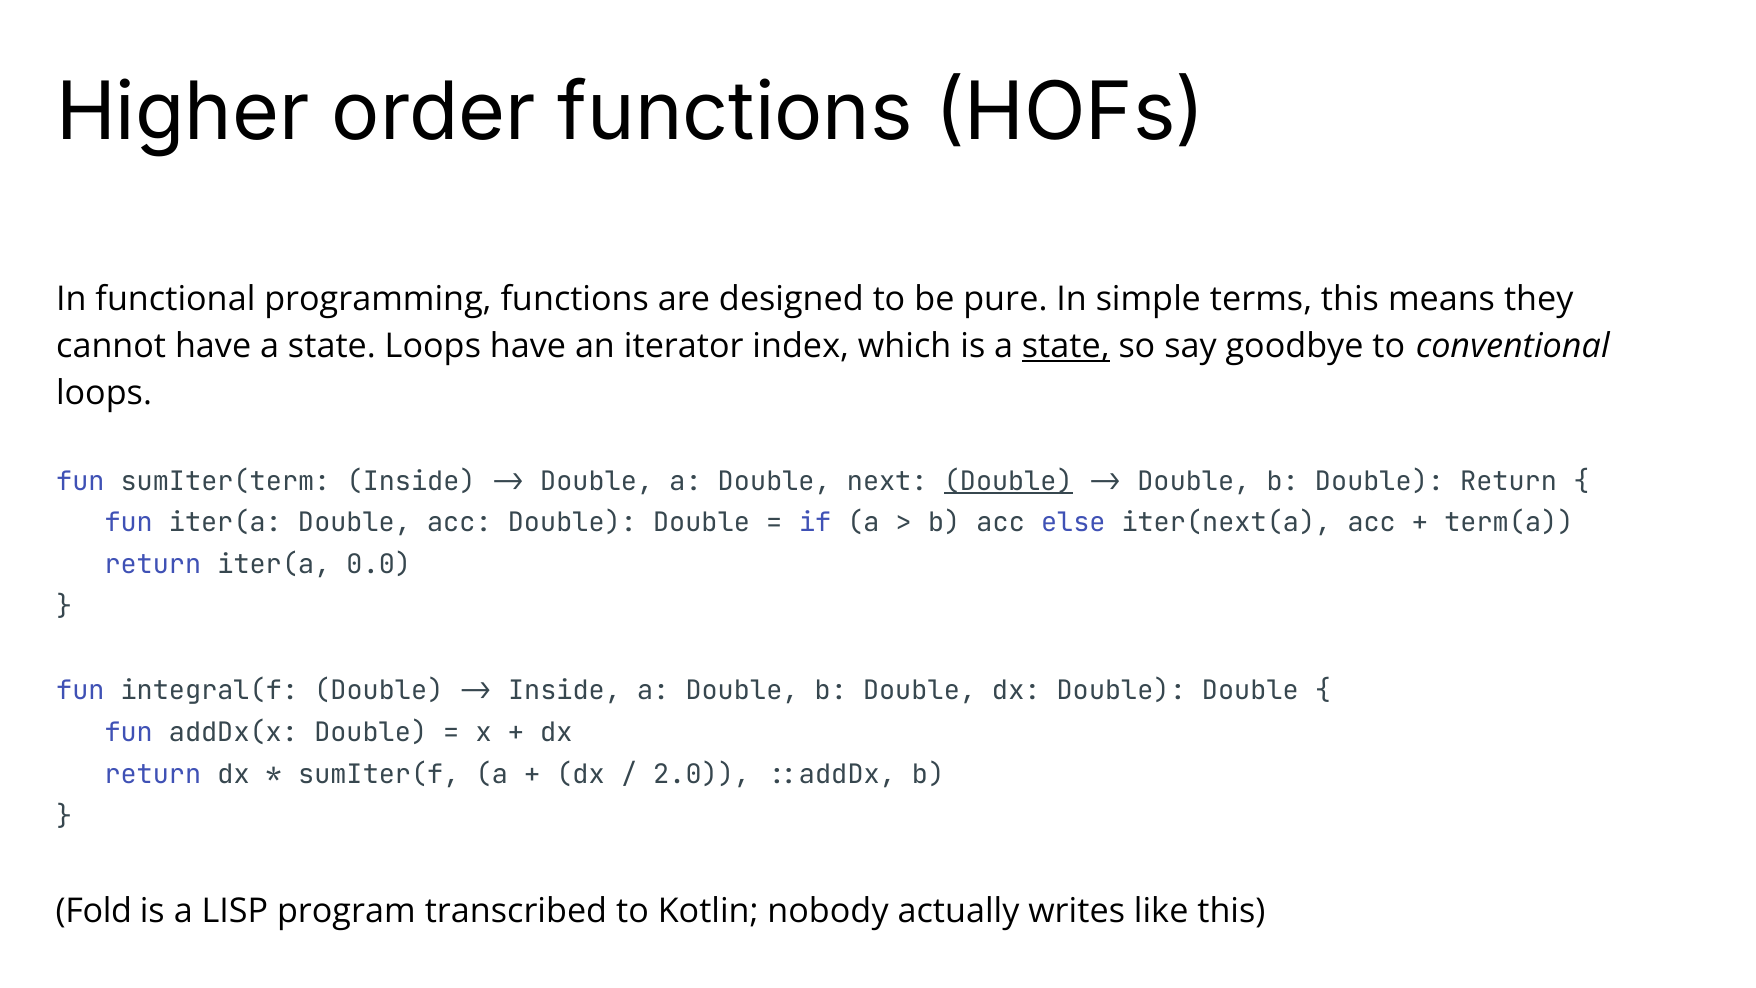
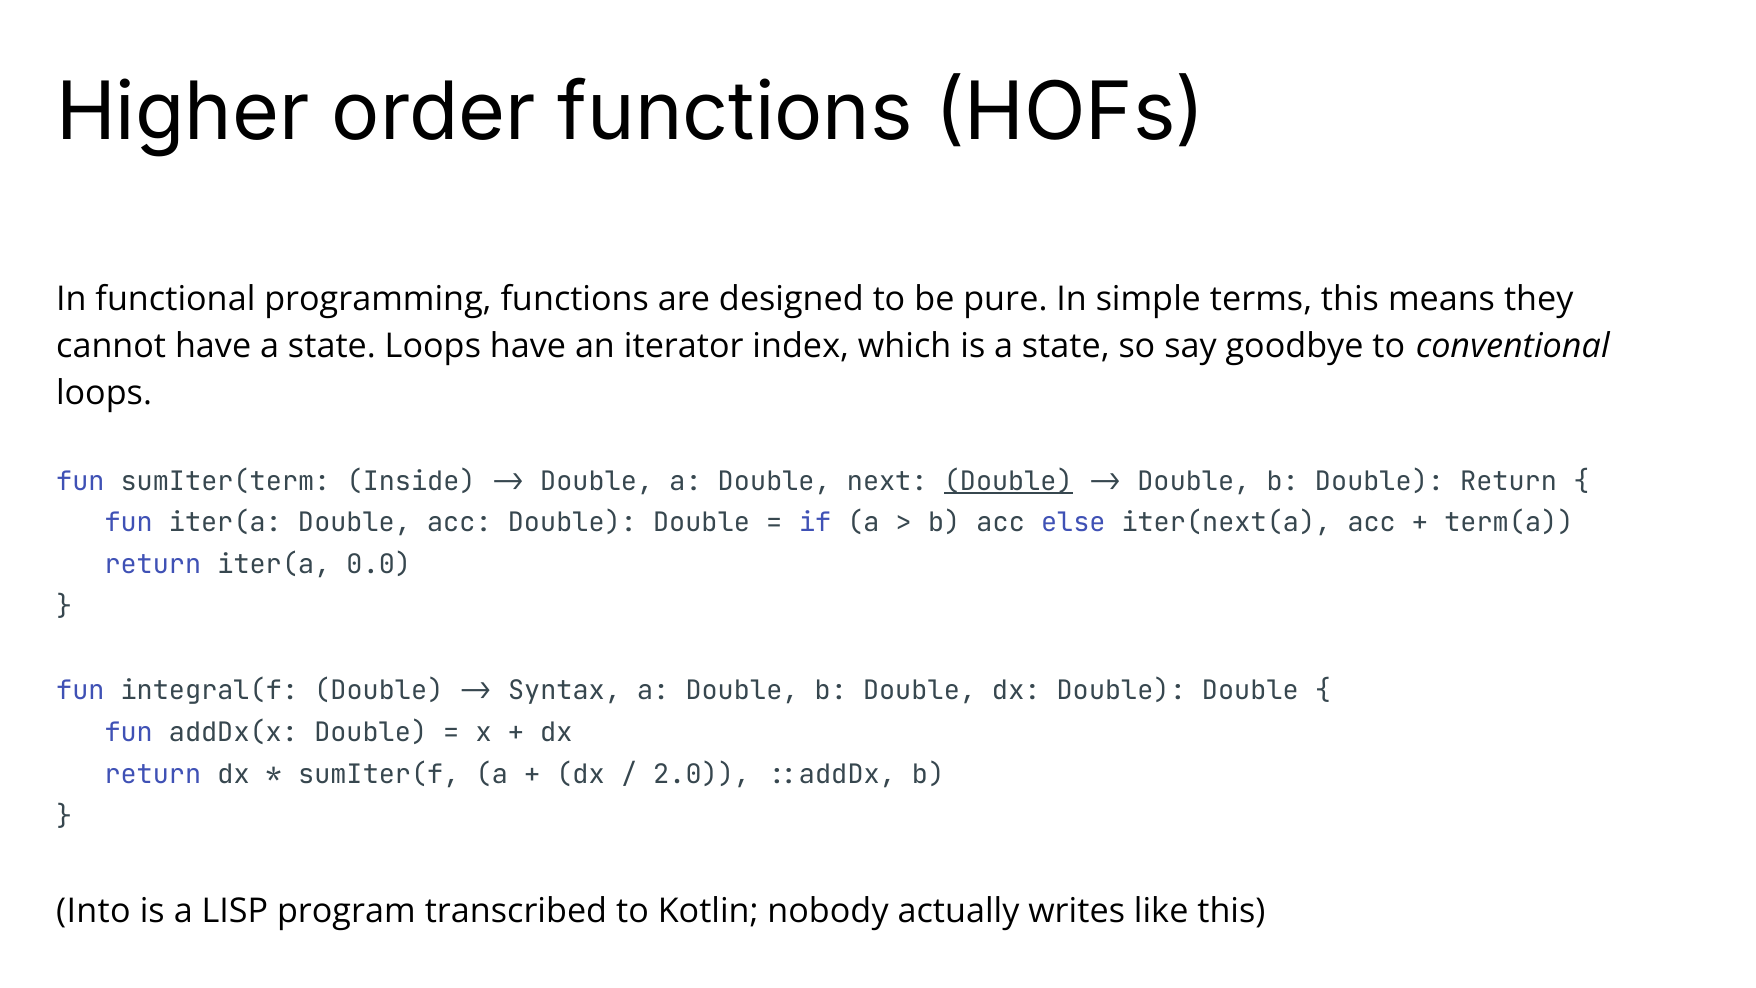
state at (1066, 346) underline: present -> none
Inside at (564, 691): Inside -> Syntax
Fold: Fold -> Into
